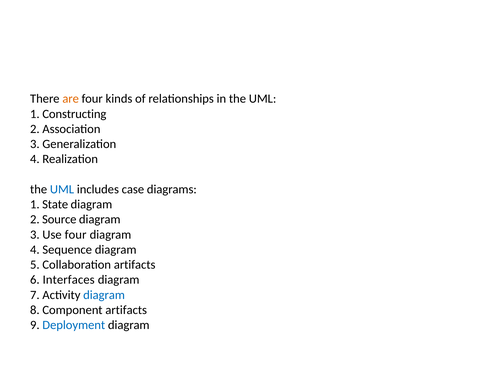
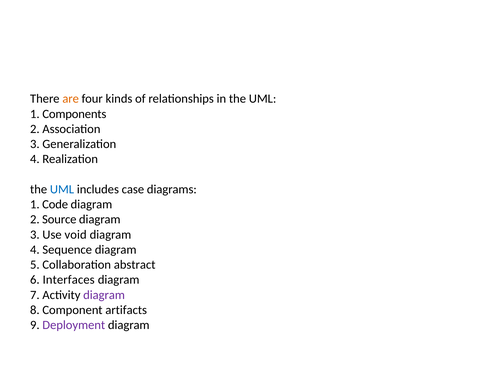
Constructing: Constructing -> Components
State: State -> Code
Use four: four -> void
Collaboration artifacts: artifacts -> abstract
diagram at (104, 295) colour: blue -> purple
Deployment colour: blue -> purple
